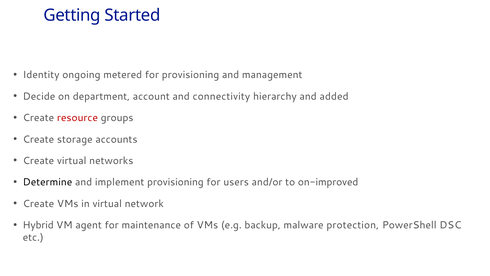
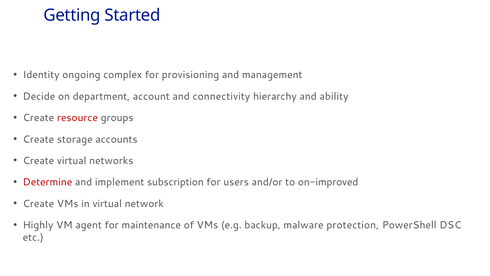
metered: metered -> complex
added: added -> ability
Determine colour: black -> red
implement provisioning: provisioning -> subscription
Hybrid: Hybrid -> Highly
